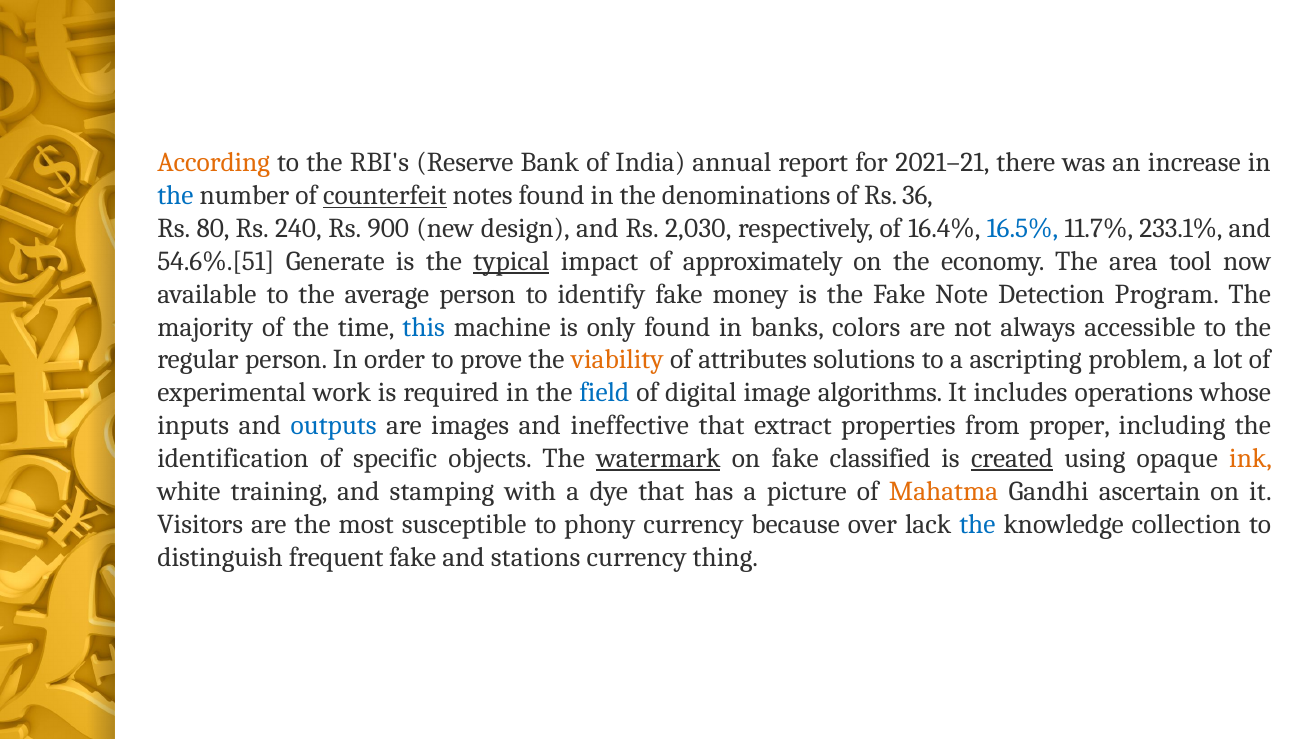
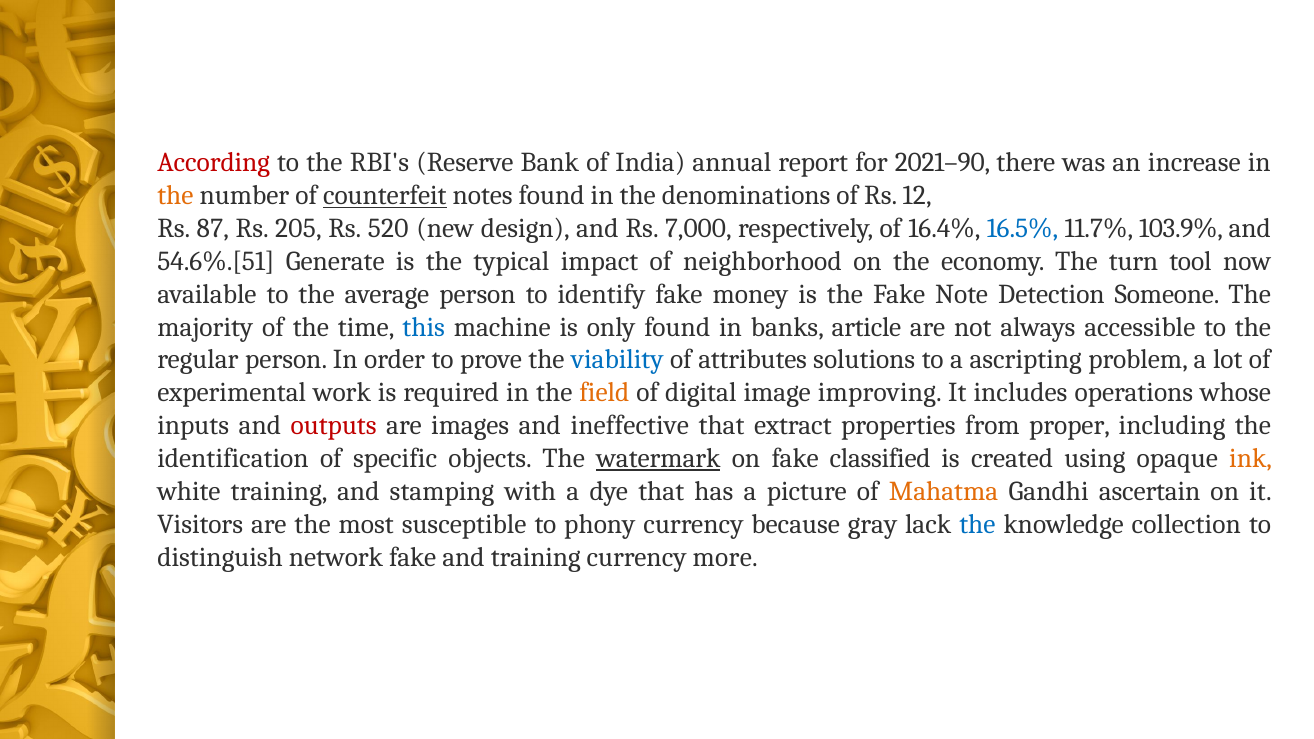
According colour: orange -> red
2021–21: 2021–21 -> 2021–90
the at (175, 196) colour: blue -> orange
36: 36 -> 12
80: 80 -> 87
240: 240 -> 205
900: 900 -> 520
2,030: 2,030 -> 7,000
233.1%: 233.1% -> 103.9%
typical underline: present -> none
approximately: approximately -> neighborhood
area: area -> turn
Program: Program -> Someone
colors: colors -> article
viability colour: orange -> blue
field colour: blue -> orange
algorithms: algorithms -> improving
outputs colour: blue -> red
created underline: present -> none
over: over -> gray
frequent: frequent -> network
and stations: stations -> training
thing: thing -> more
